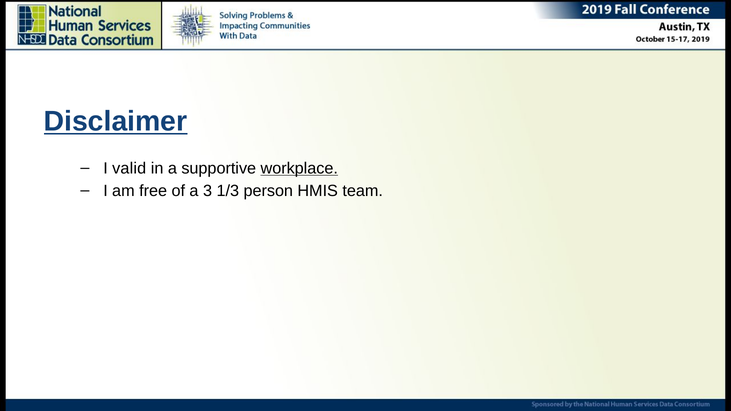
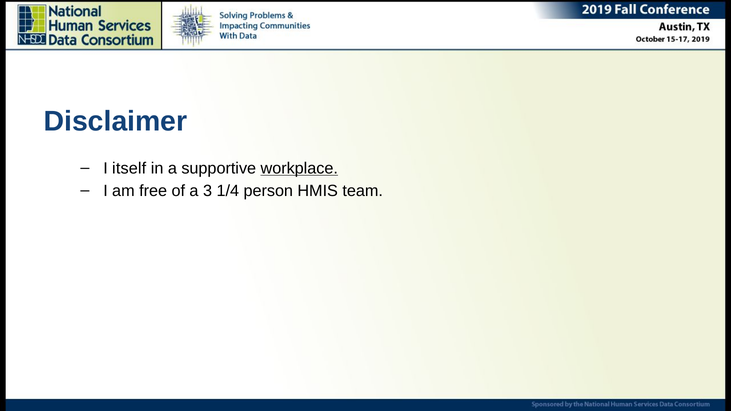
Disclaimer underline: present -> none
valid: valid -> itself
1/3: 1/3 -> 1/4
